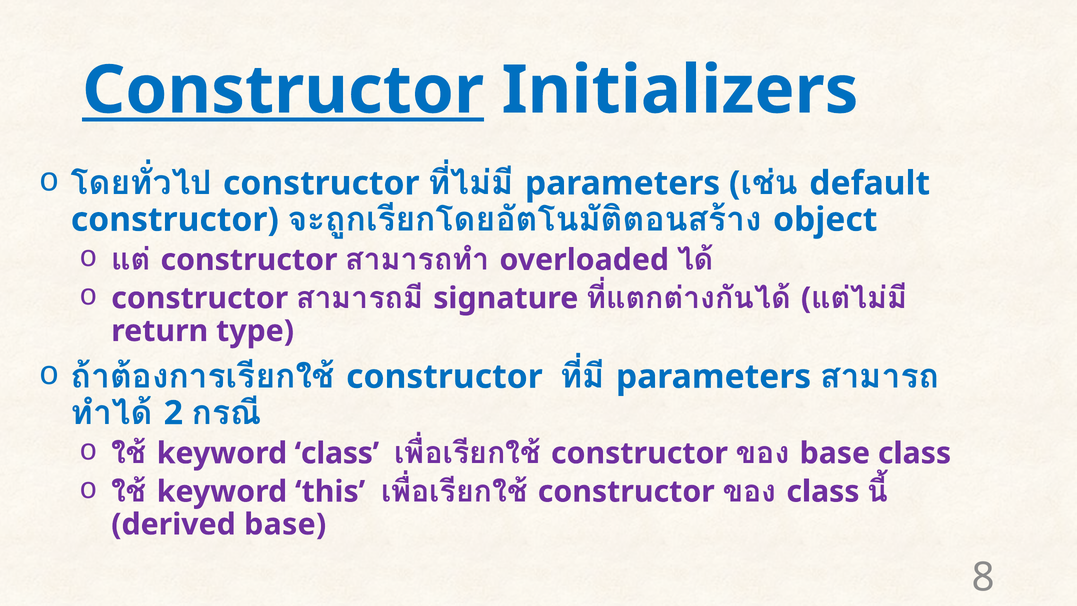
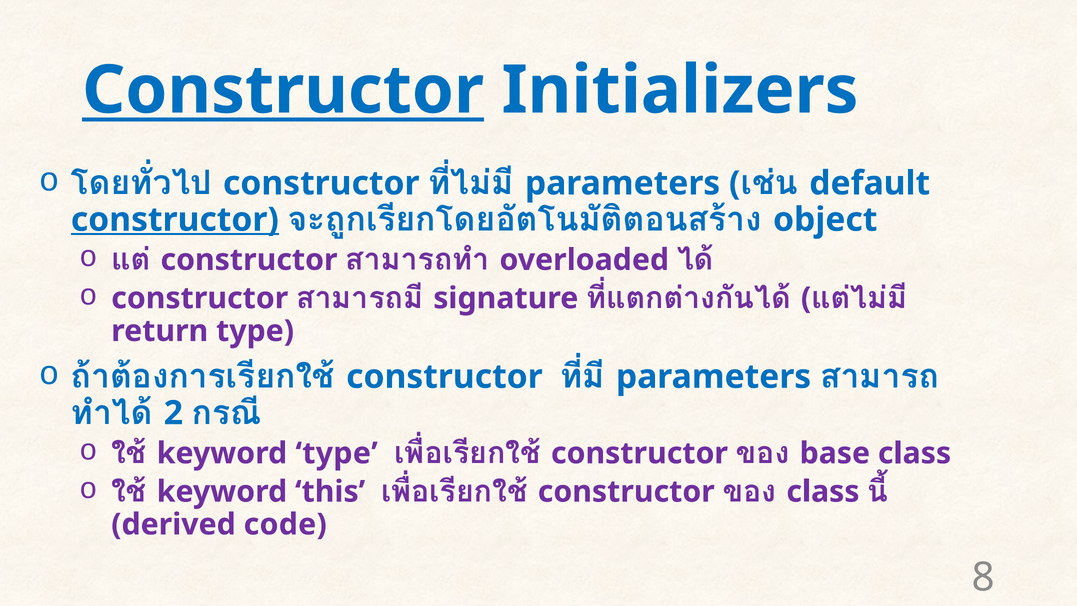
constructor at (175, 220) underline: none -> present
keyword class: class -> type
derived base: base -> code
